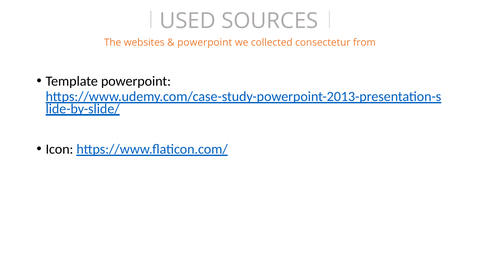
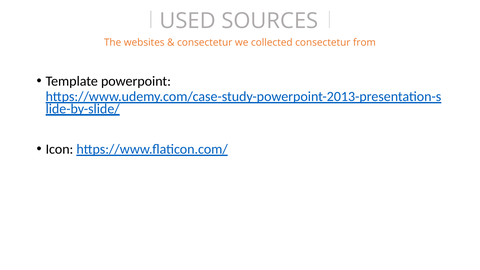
powerpoint at (205, 43): powerpoint -> consectetur
